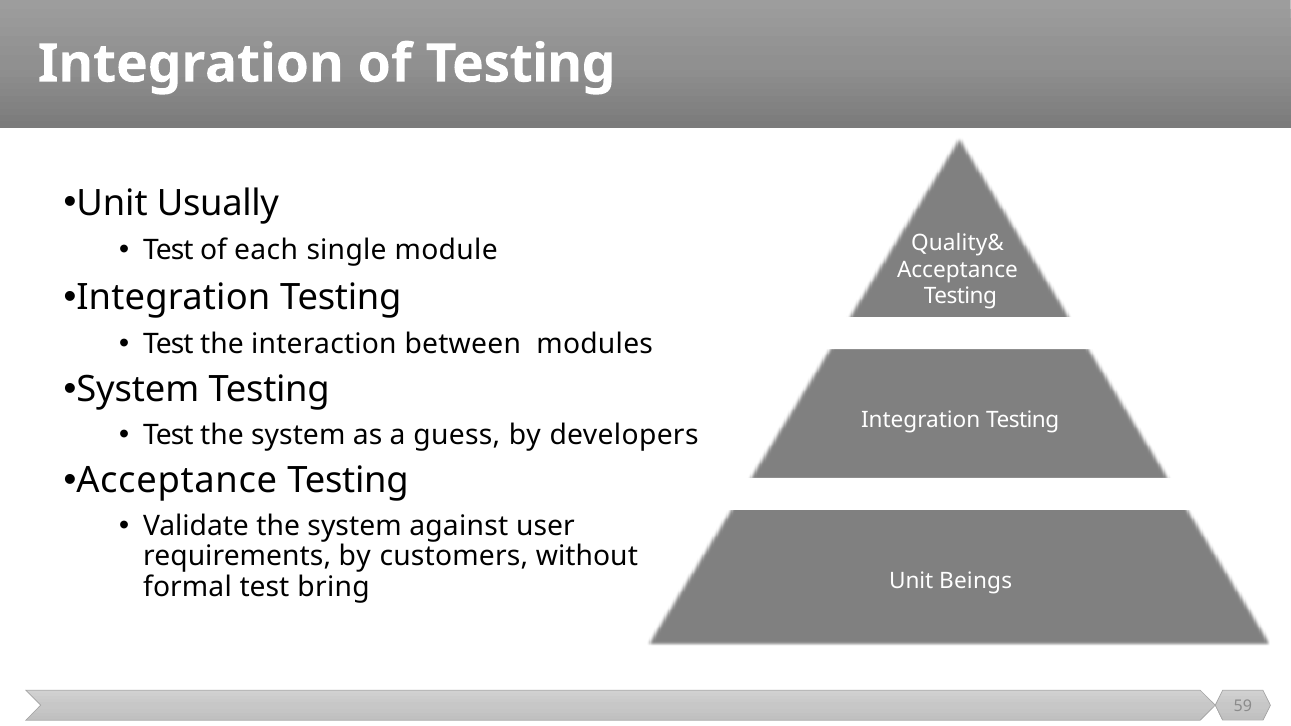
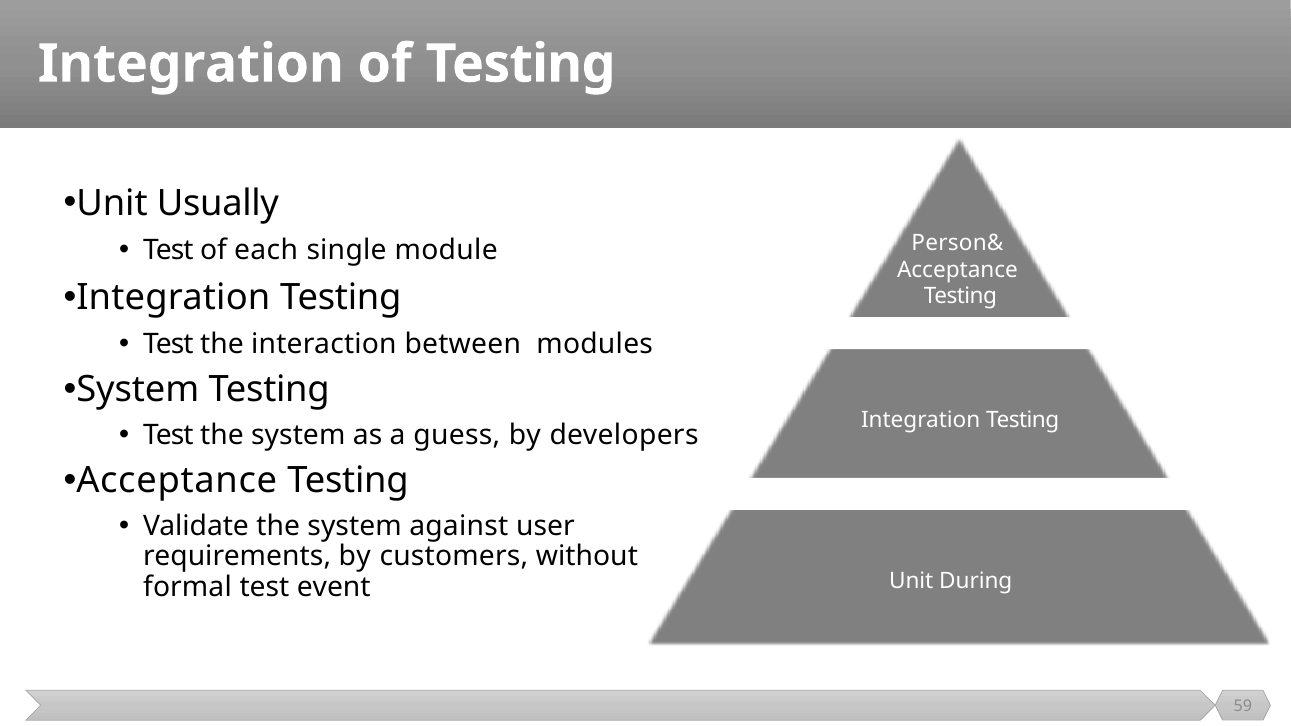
Quality&: Quality& -> Person&
bring: bring -> event
Beings: Beings -> During
